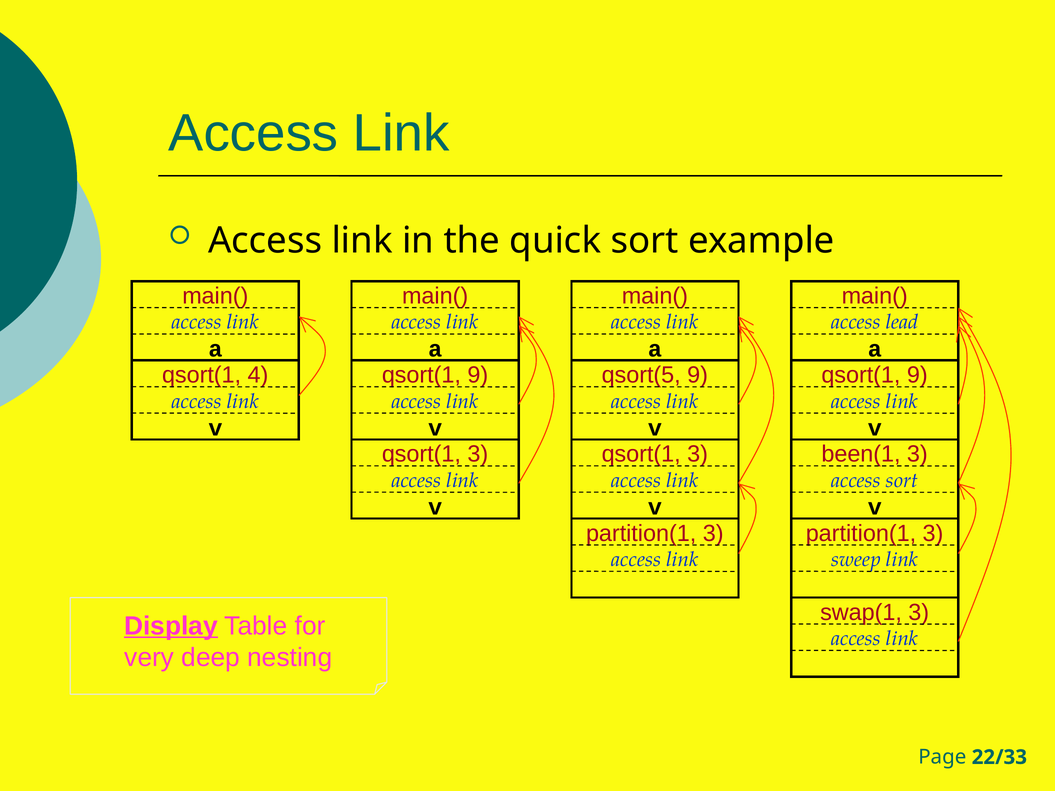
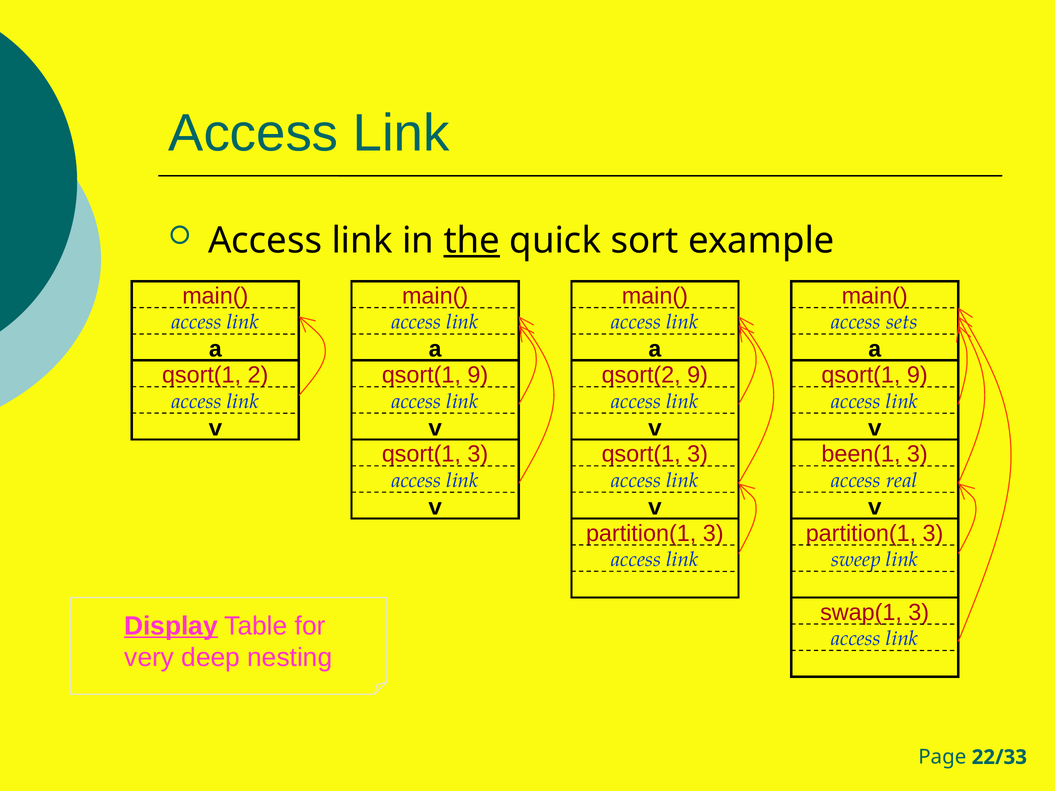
the underline: none -> present
lead: lead -> sets
4: 4 -> 2
qsort(5: qsort(5 -> qsort(2
access sort: sort -> real
